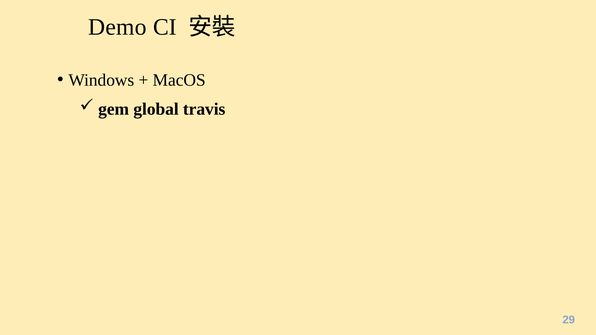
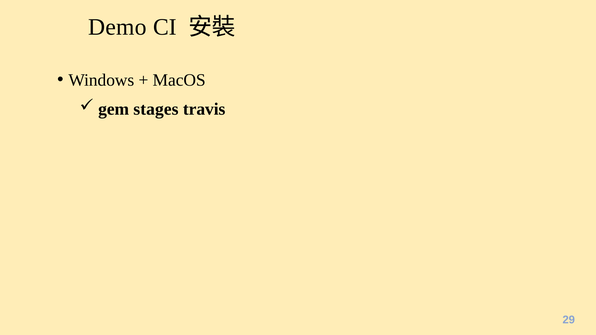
global: global -> stages
